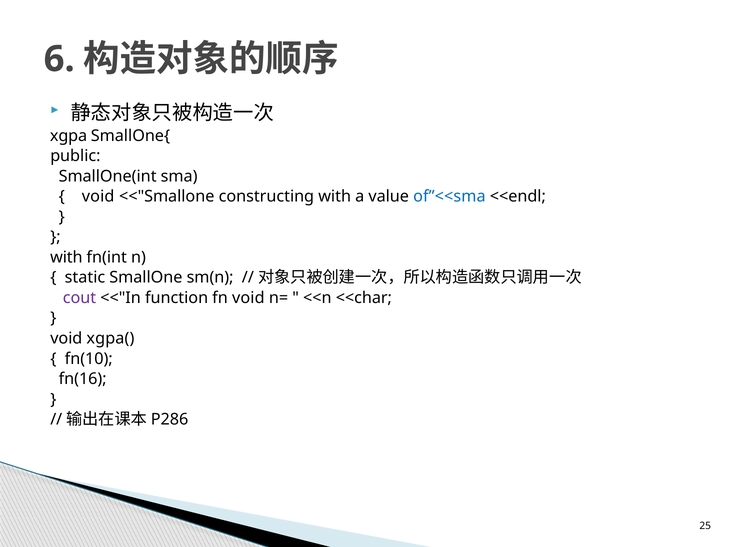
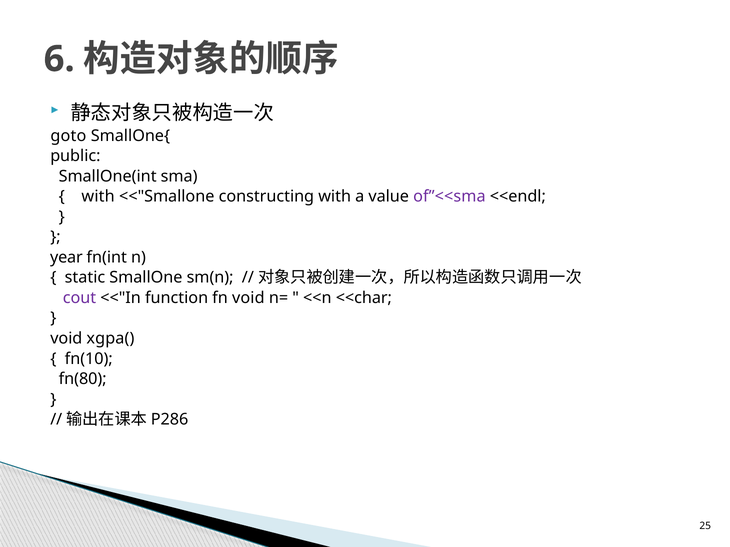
xgpa: xgpa -> goto
void at (98, 197): void -> with
of”<<sma colour: blue -> purple
with at (66, 258): with -> year
fn(16: fn(16 -> fn(80
